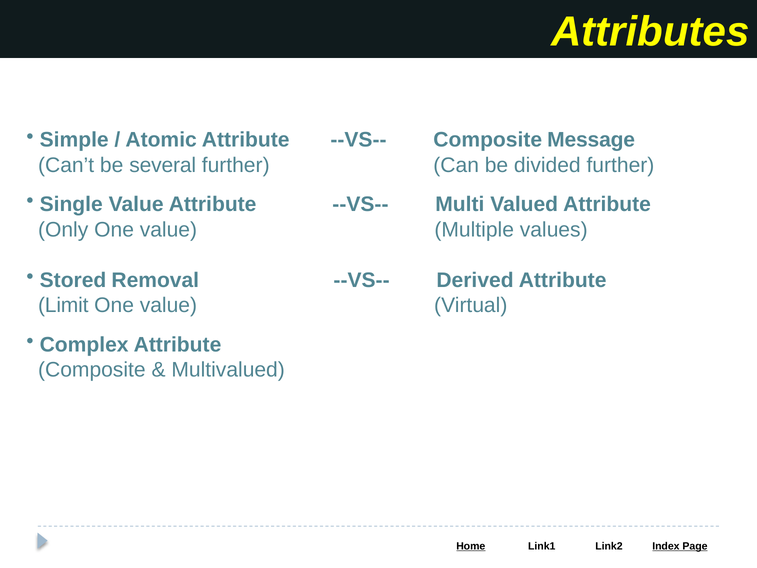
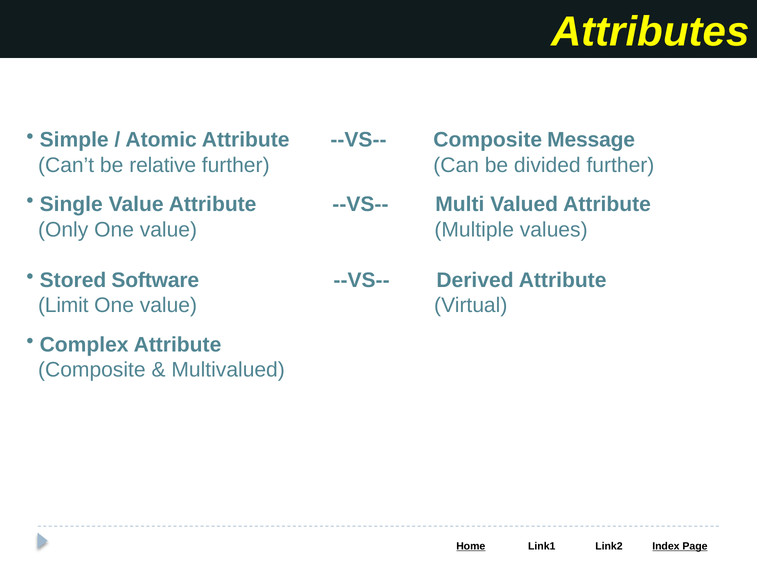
several: several -> relative
Removal: Removal -> Software
